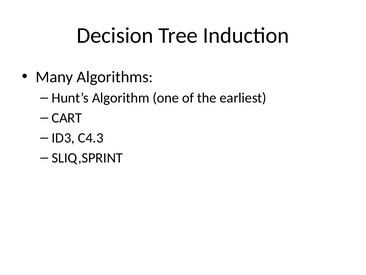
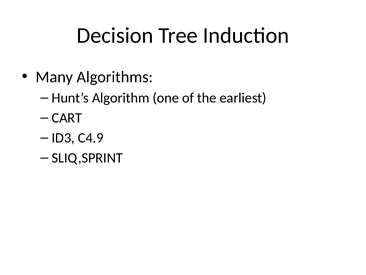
C4.3: C4.3 -> C4.9
